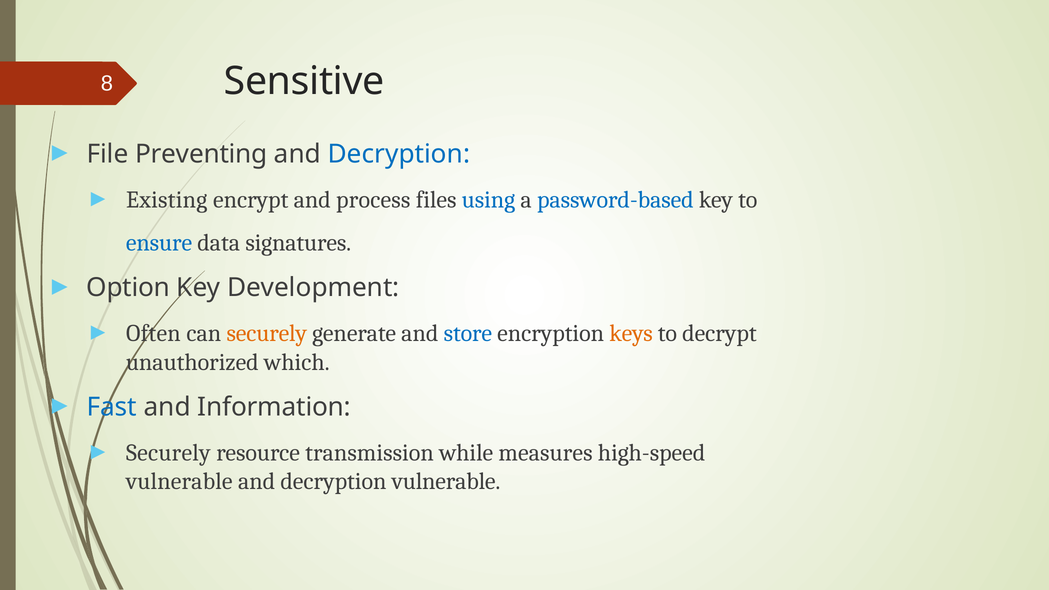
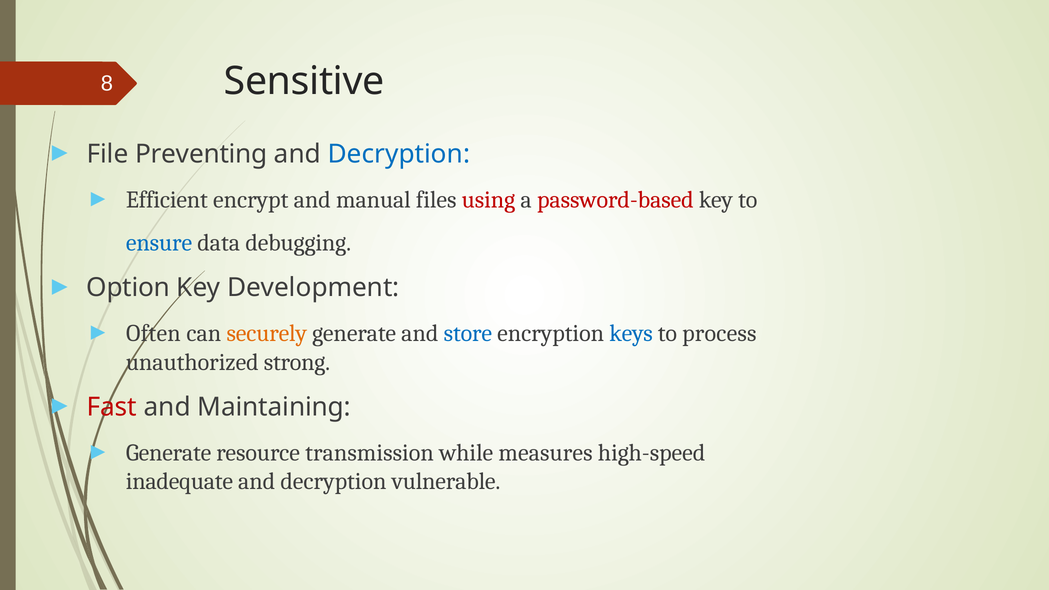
Existing: Existing -> Efficient
process: process -> manual
using colour: blue -> red
password-based colour: blue -> red
signatures: signatures -> debugging
keys colour: orange -> blue
decrypt: decrypt -> process
which: which -> strong
Fast colour: blue -> red
Information: Information -> Maintaining
Securely at (168, 453): Securely -> Generate
vulnerable at (179, 482): vulnerable -> inadequate
